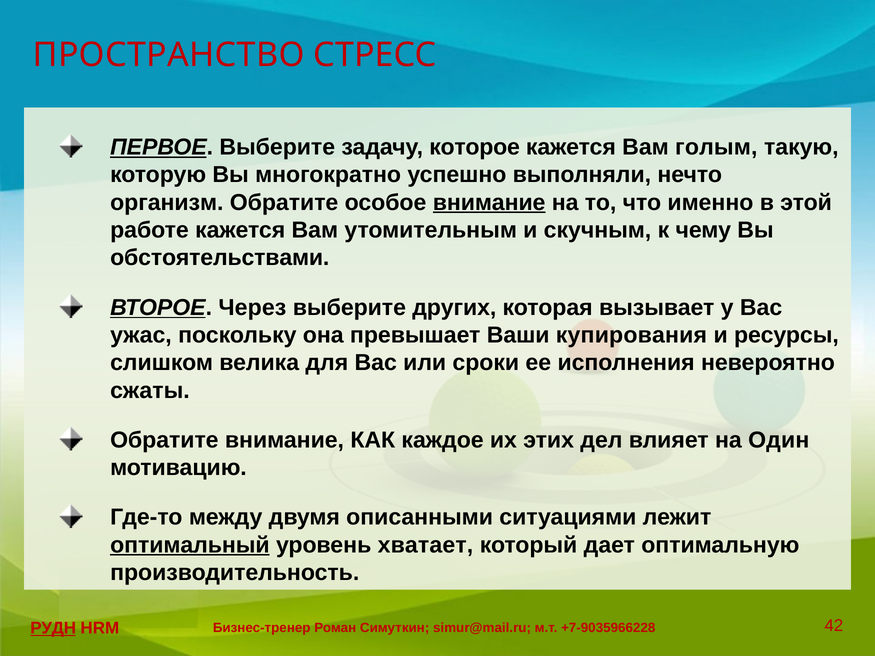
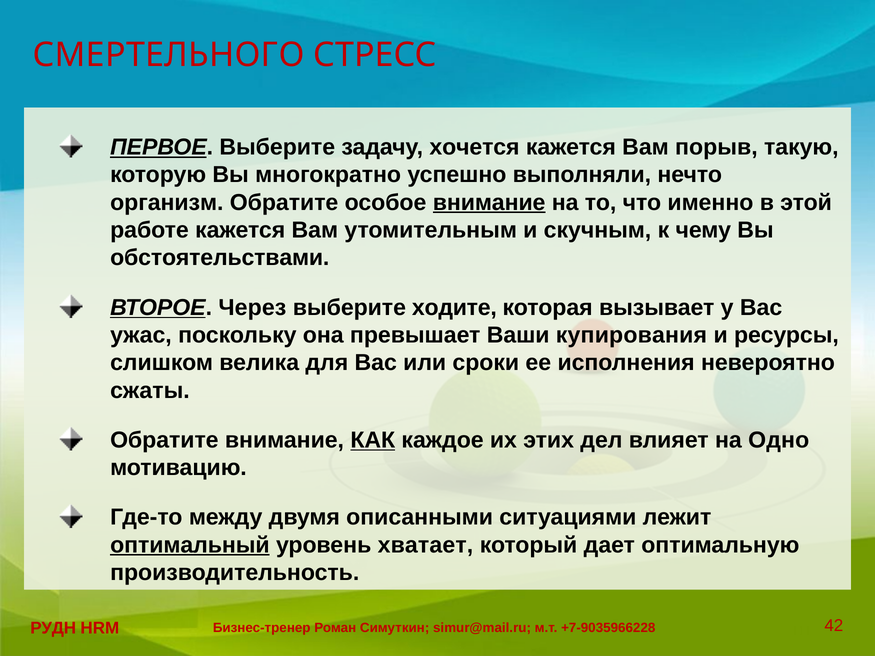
ПРОСТРАНСТВО: ПРОСТРАНСТВО -> СМЕРТЕЛЬНОГО
которое: которое -> хочется
голым: голым -> порыв
других: других -> ходите
КАК underline: none -> present
Один: Один -> Одно
РУДН underline: present -> none
